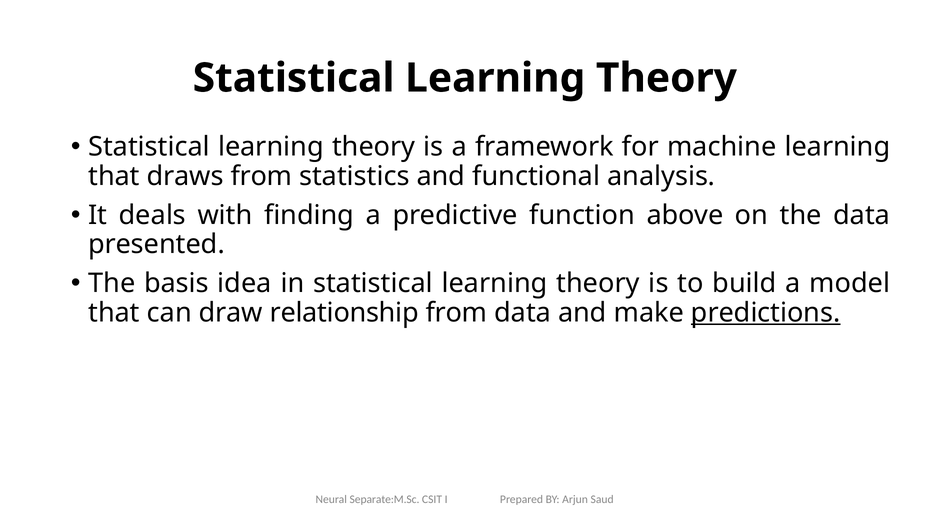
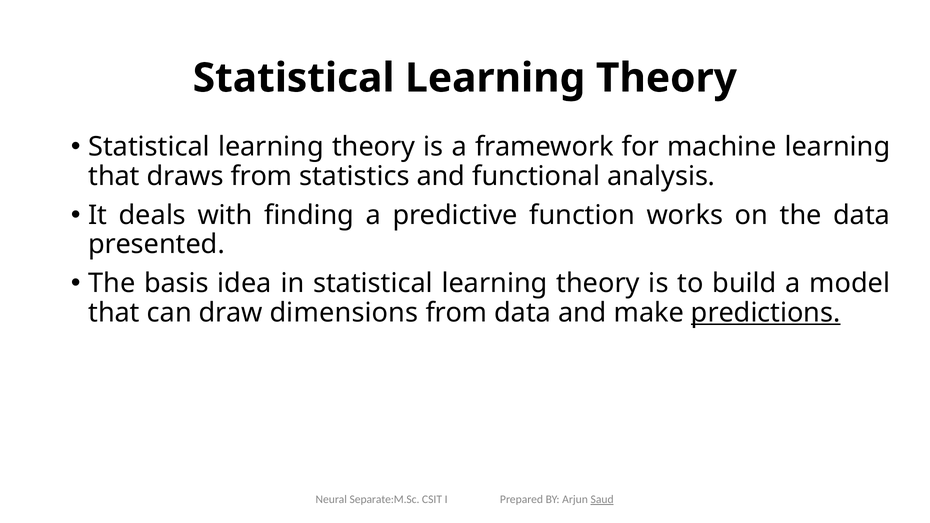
above: above -> works
relationship: relationship -> dimensions
Saud underline: none -> present
